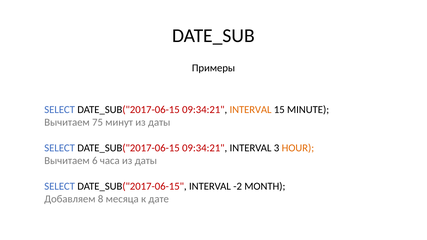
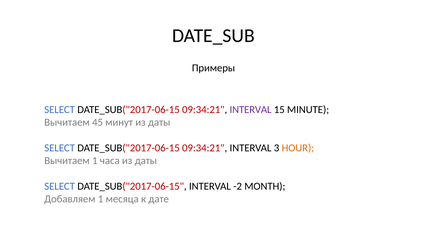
INTERVAL at (251, 110) colour: orange -> purple
75: 75 -> 45
Вычитаем 6: 6 -> 1
Добавляем 8: 8 -> 1
